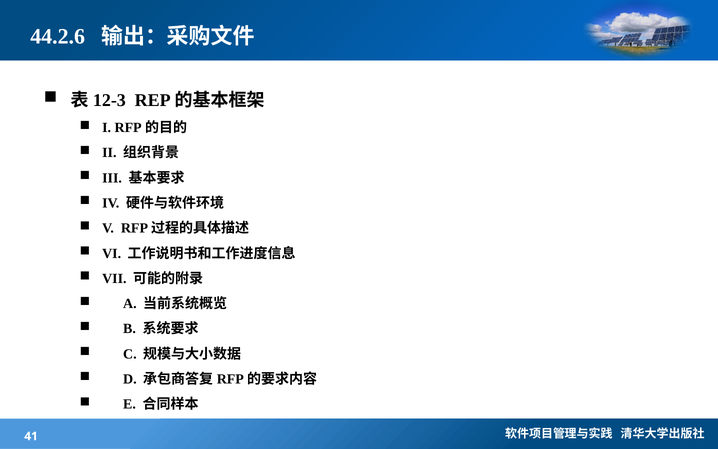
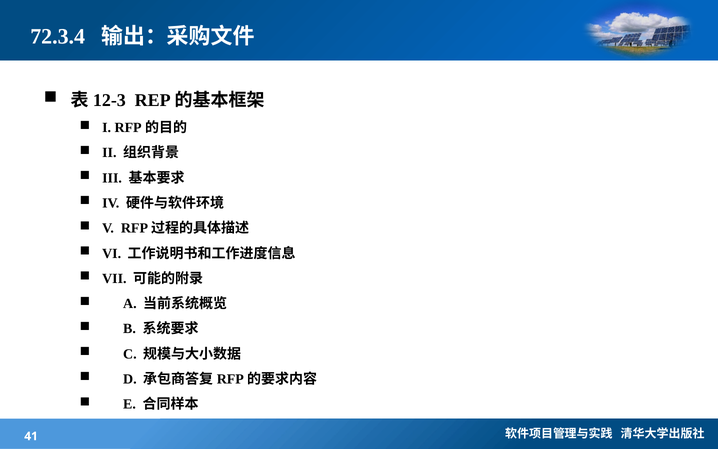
44.2.6: 44.2.6 -> 72.3.4
